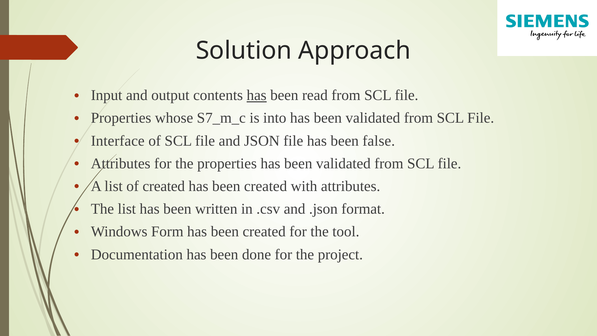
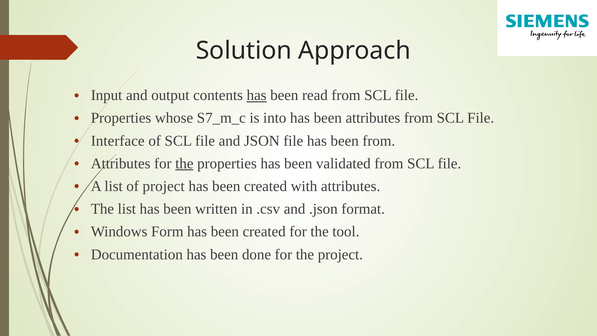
validated at (373, 118): validated -> attributes
been false: false -> from
the at (184, 163) underline: none -> present
of created: created -> project
